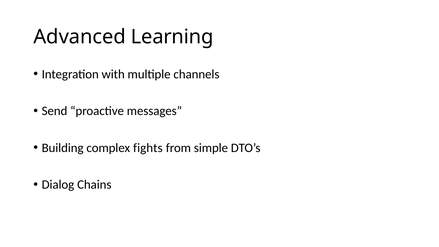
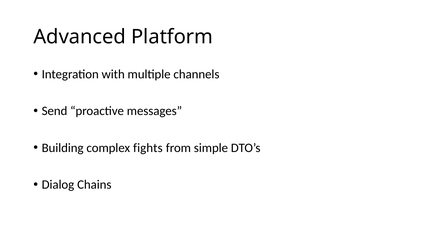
Learning: Learning -> Platform
